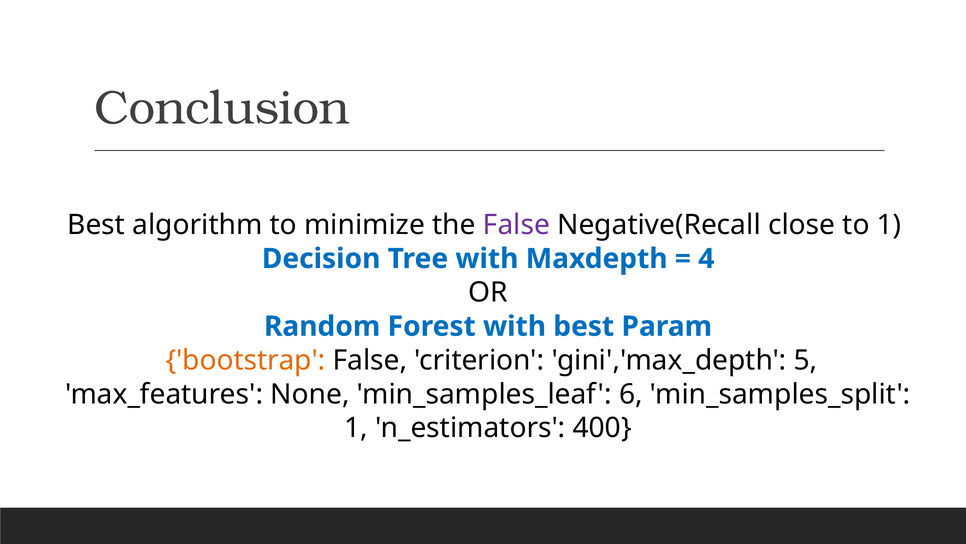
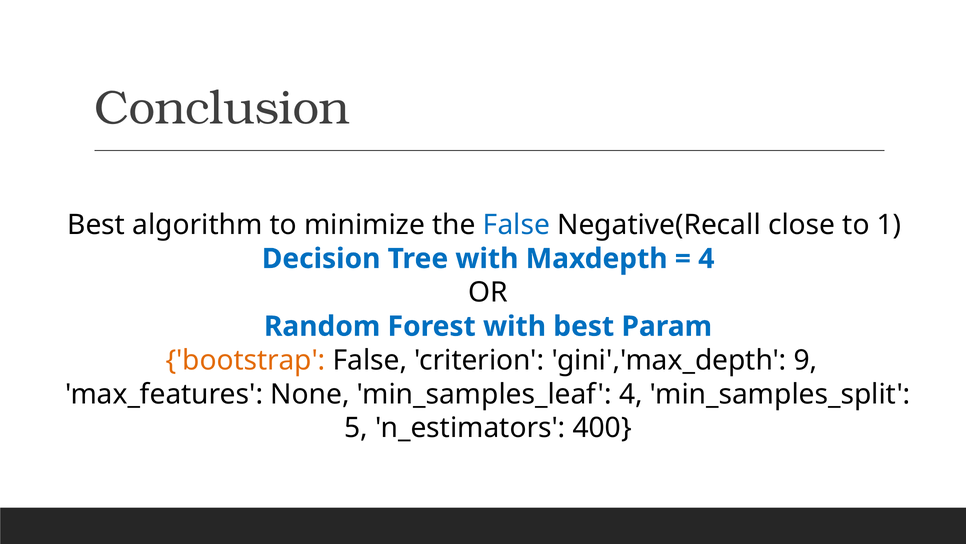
False at (516, 225) colour: purple -> blue
5: 5 -> 9
min_samples_leaf 6: 6 -> 4
1 at (356, 428): 1 -> 5
